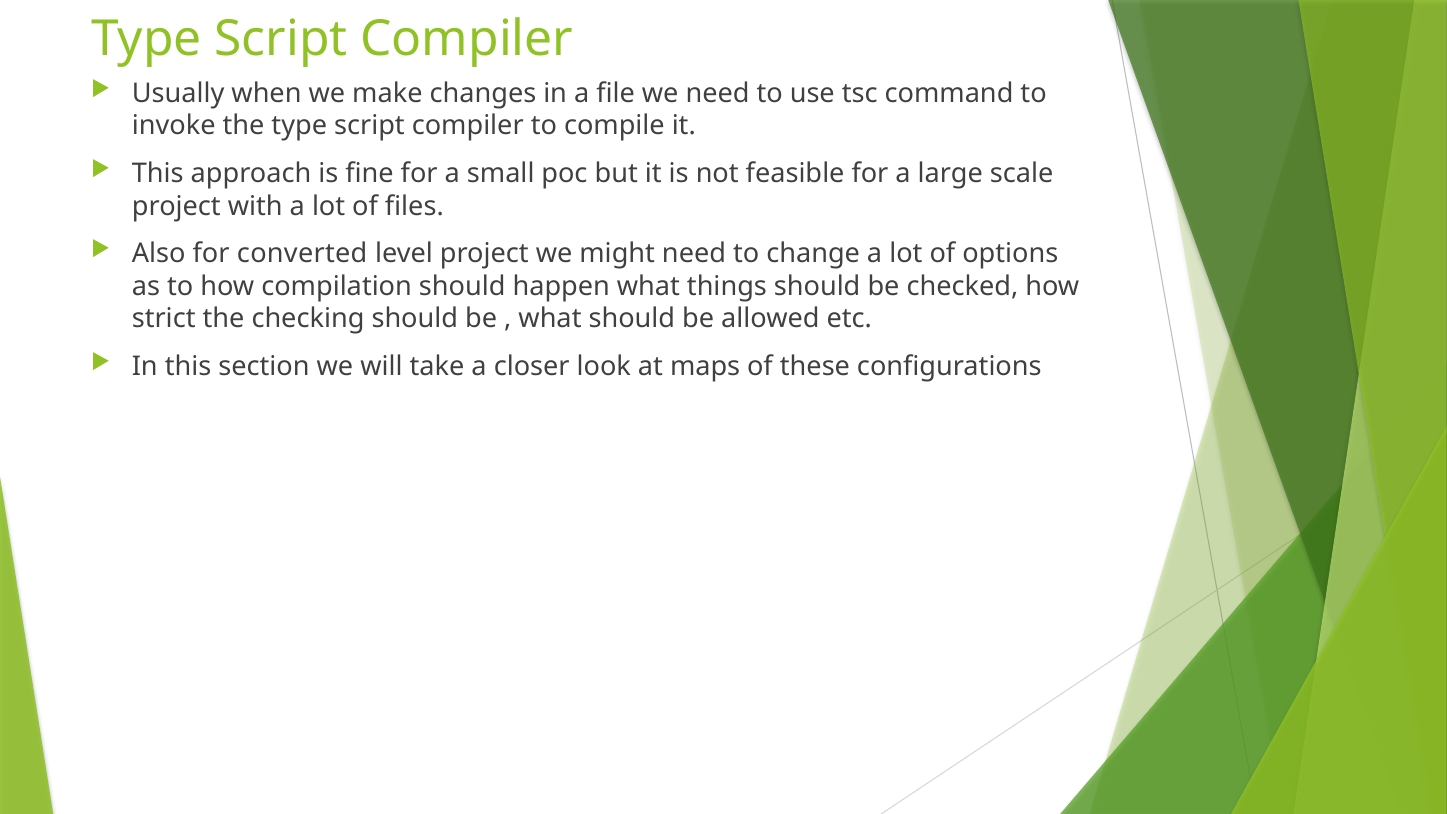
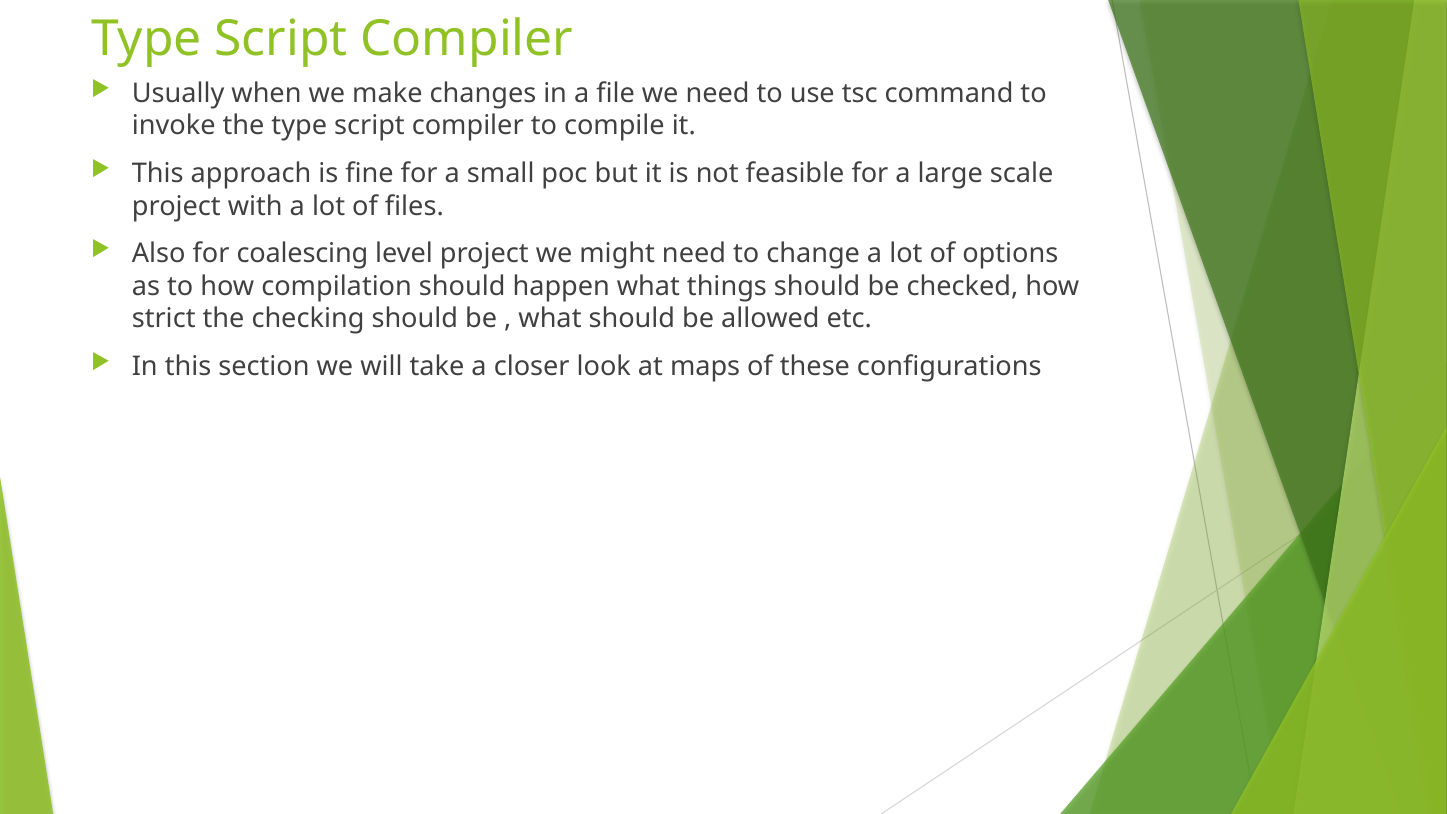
converted: converted -> coalescing
